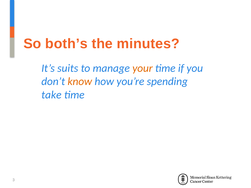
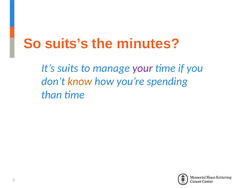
both’s: both’s -> suits’s
your colour: orange -> purple
take: take -> than
